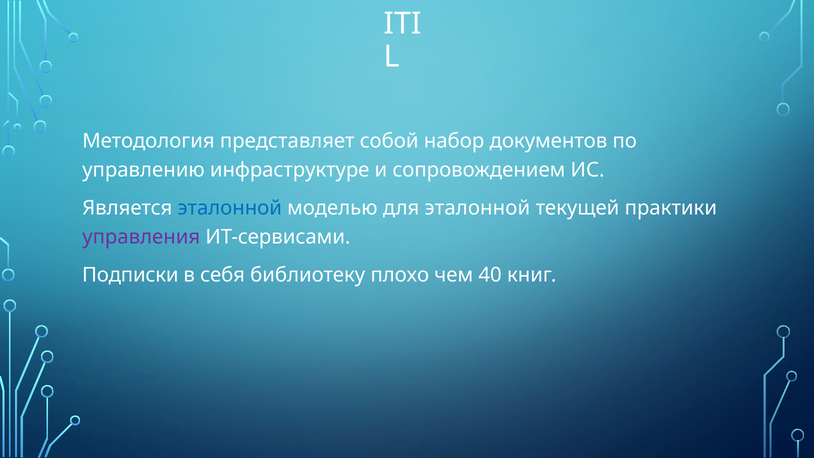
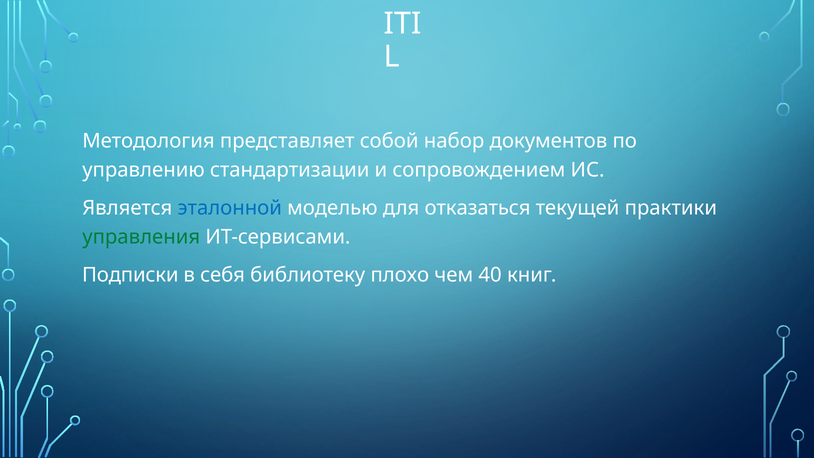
инфраструктуре: инфраструктуре -> стандартизации
для эталонной: эталонной -> отказаться
управления colour: purple -> green
